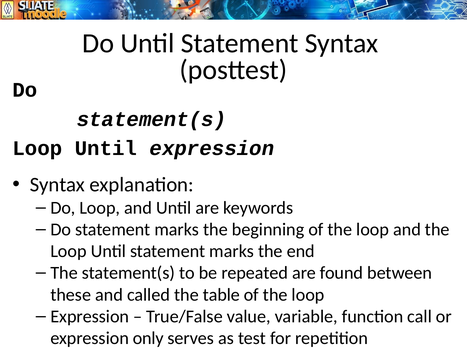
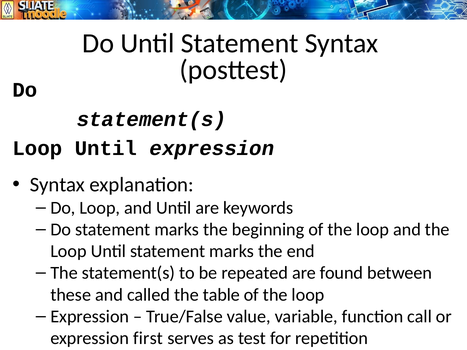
only: only -> first
